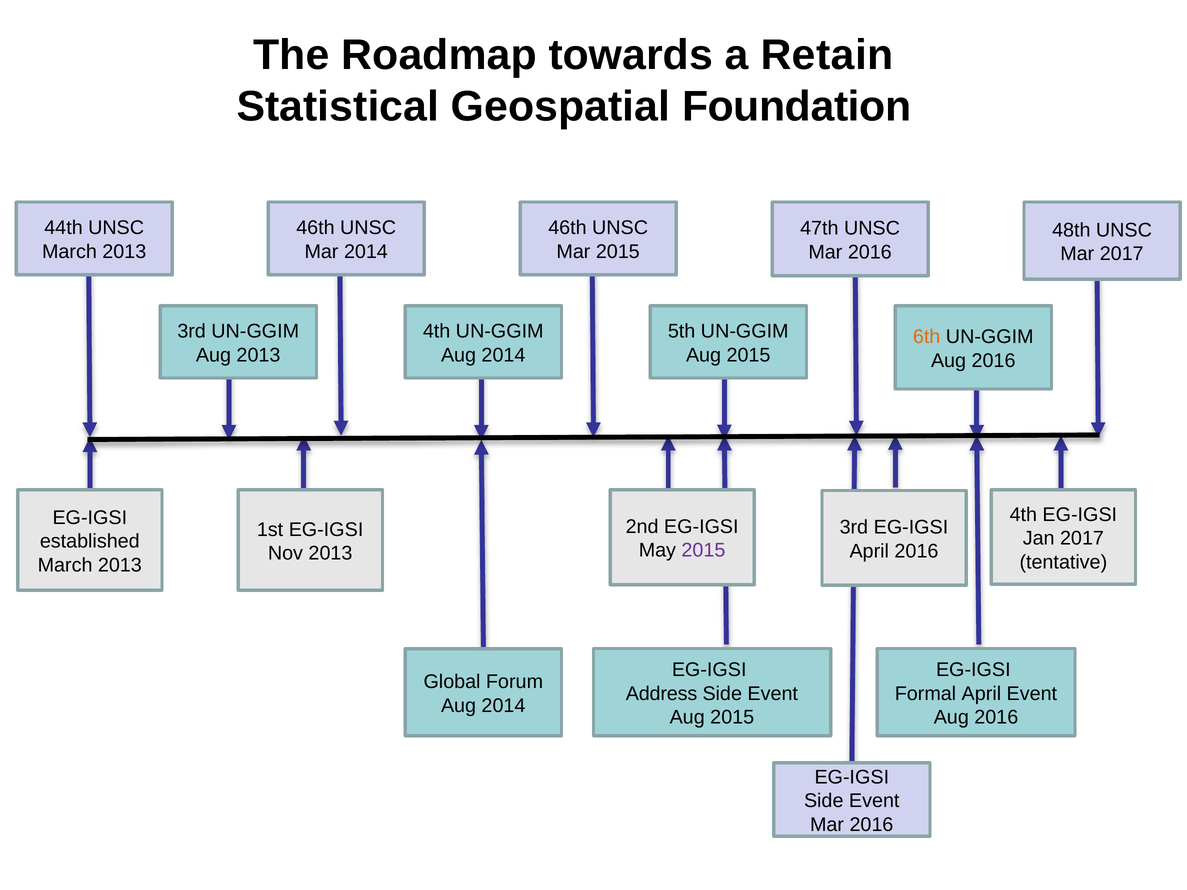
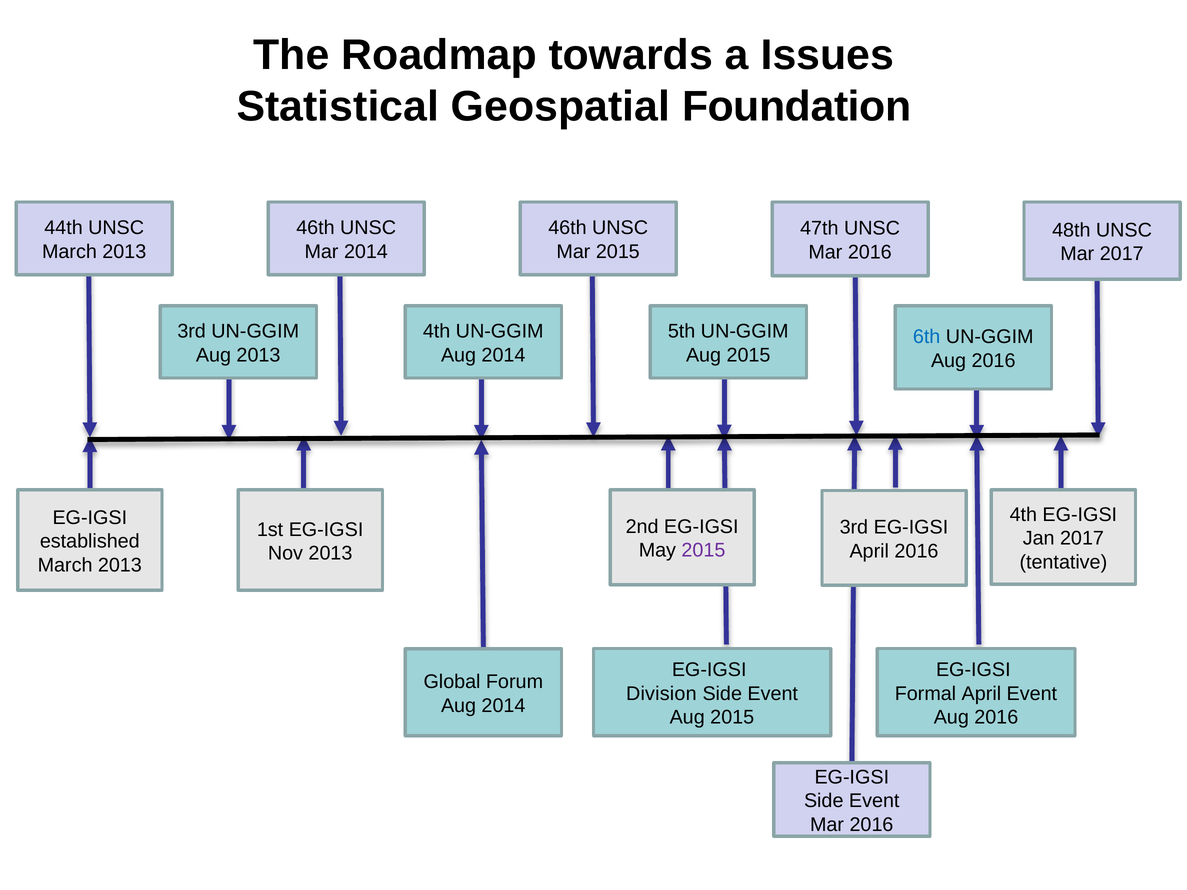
Retain: Retain -> Issues
6th colour: orange -> blue
Address: Address -> Division
